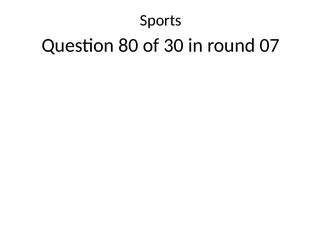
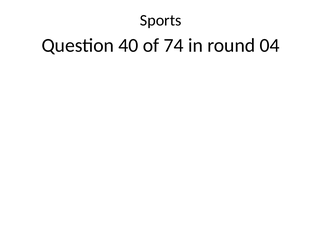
80: 80 -> 40
30: 30 -> 74
07: 07 -> 04
